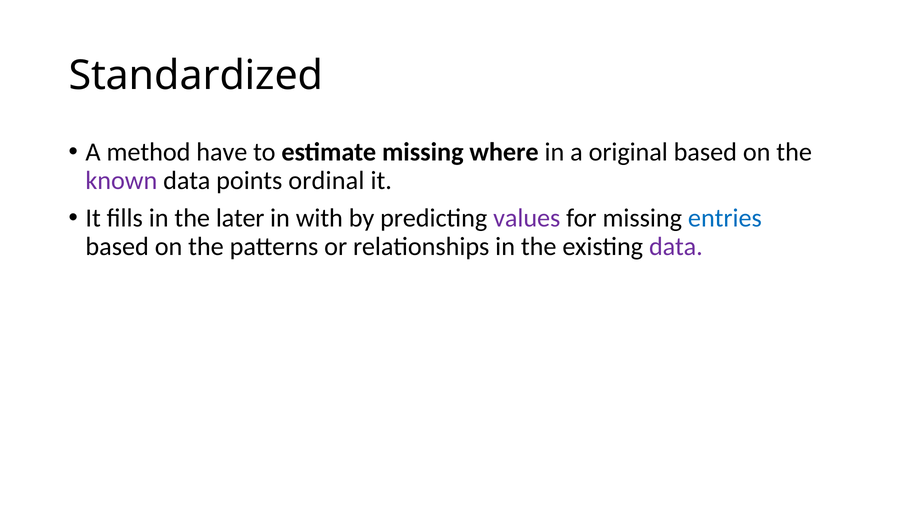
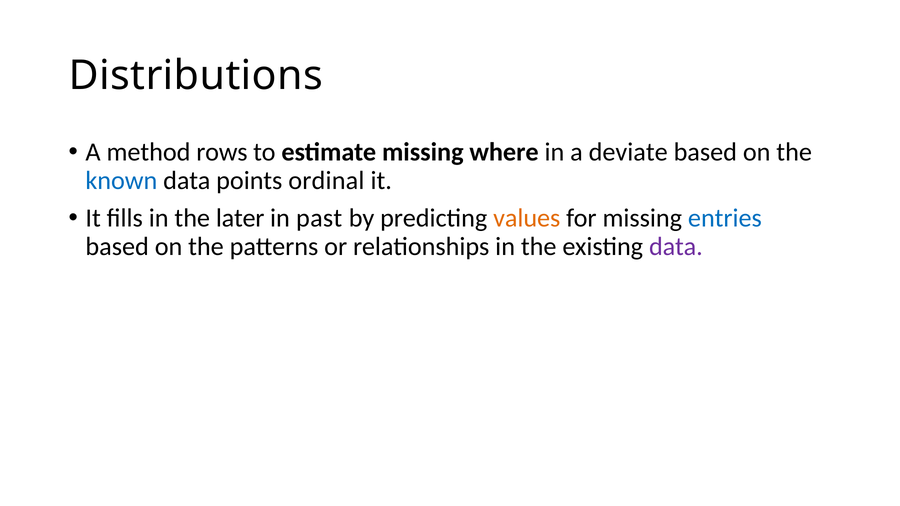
Standardized: Standardized -> Distributions
have: have -> rows
original: original -> deviate
known colour: purple -> blue
with: with -> past
values colour: purple -> orange
